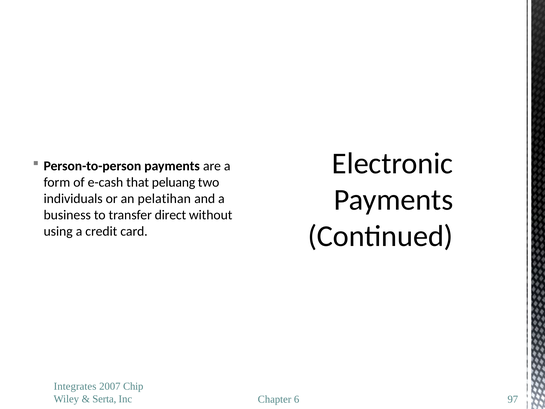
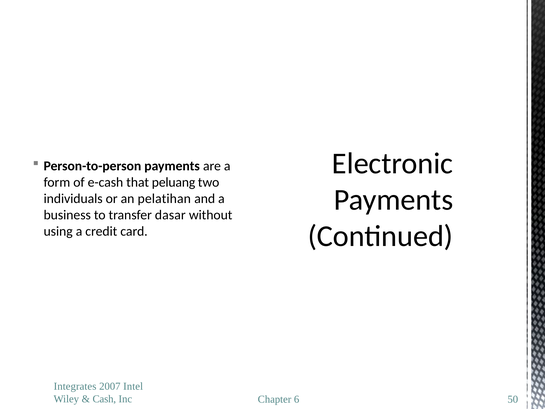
direct: direct -> dasar
Chip: Chip -> Intel
Serta: Serta -> Cash
97: 97 -> 50
